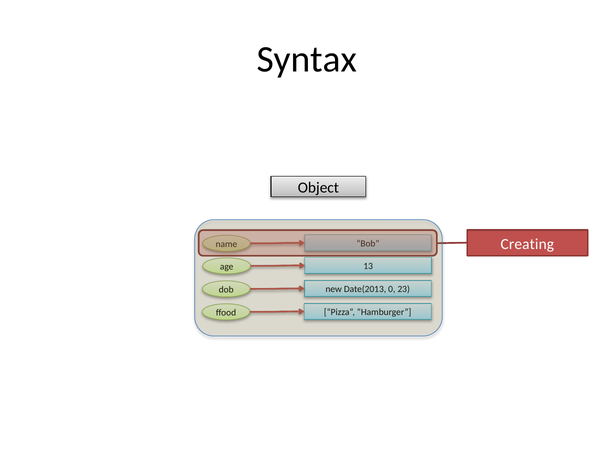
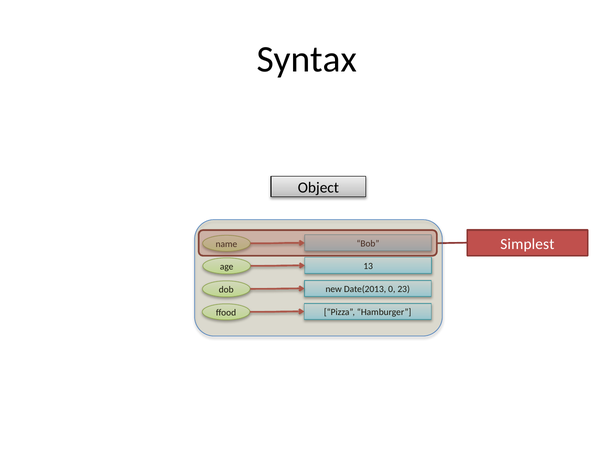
Creating: Creating -> Simplest
